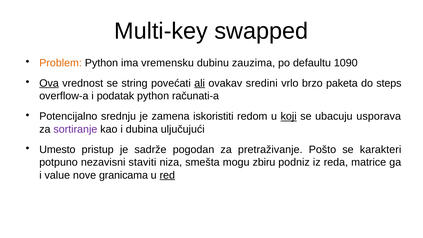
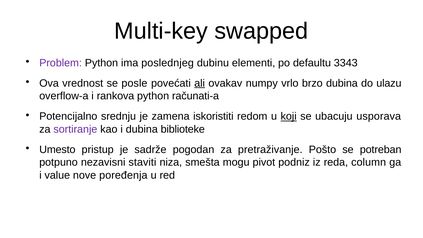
Problem colour: orange -> purple
vremensku: vremensku -> poslednjeg
zauzima: zauzima -> elementi
1090: 1090 -> 3343
Ova underline: present -> none
string: string -> posle
sredini: sredini -> numpy
brzo paketa: paketa -> dubina
steps: steps -> ulazu
podatak: podatak -> rankova
uljučujući: uljučujući -> biblioteke
karakteri: karakteri -> potreban
zbiru: zbiru -> pivot
matrice: matrice -> column
granicama: granicama -> poređenja
red underline: present -> none
